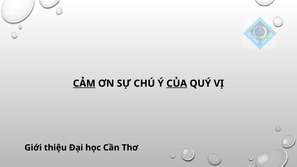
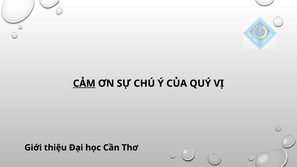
CỦA underline: present -> none
